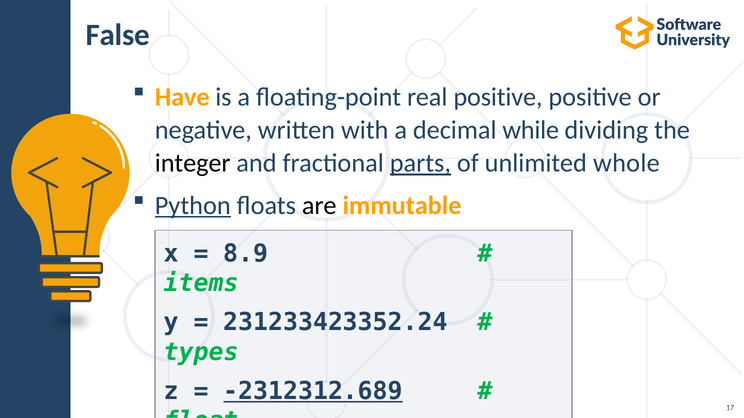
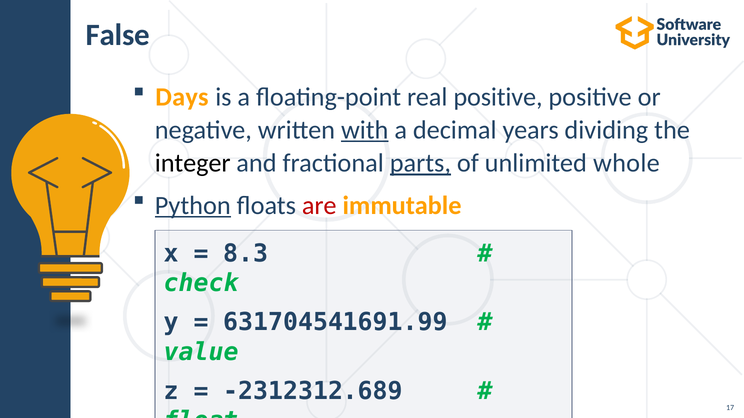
Have: Have -> Days
with underline: none -> present
while: while -> years
are colour: black -> red
8.9: 8.9 -> 8.3
items: items -> check
231233423352.24: 231233423352.24 -> 631704541691.99
types: types -> value
-2312312.689 underline: present -> none
